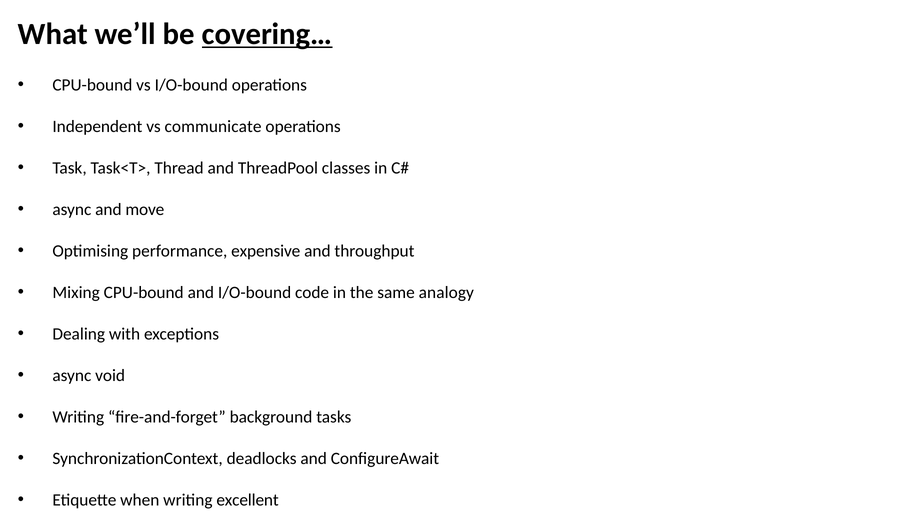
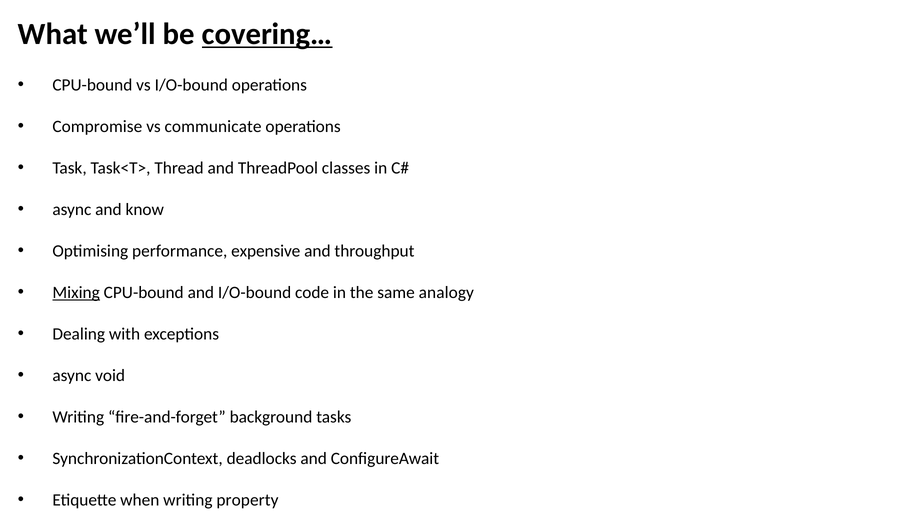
Independent: Independent -> Compromise
move: move -> know
Mixing underline: none -> present
excellent: excellent -> property
